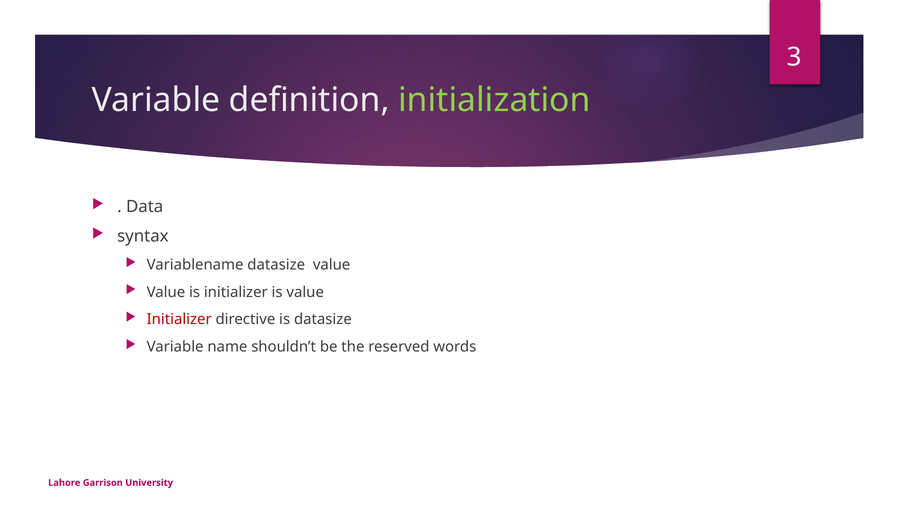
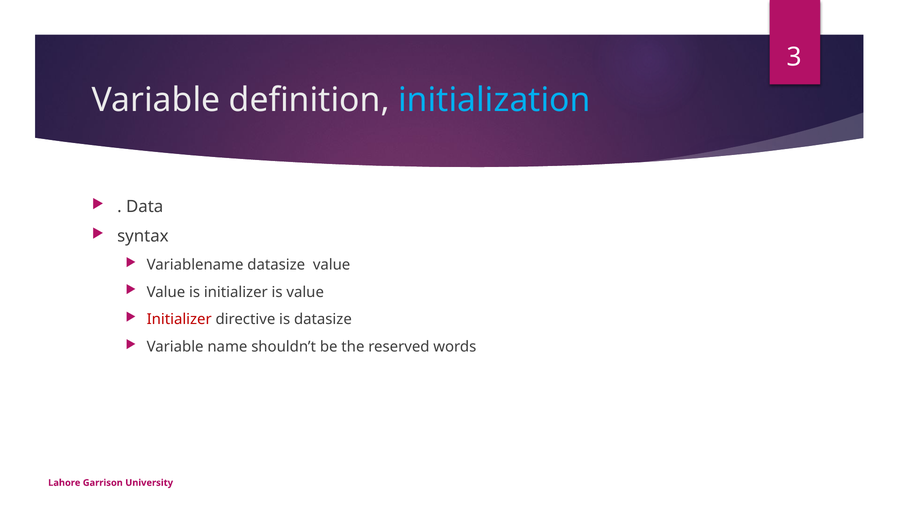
initialization colour: light green -> light blue
